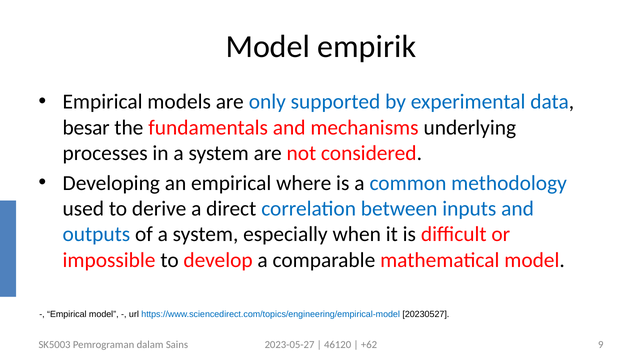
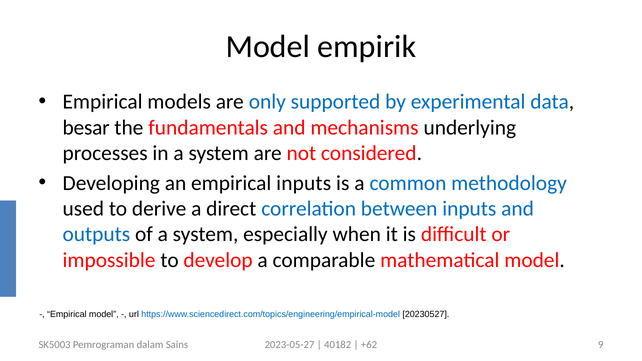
empirical where: where -> inputs
46120: 46120 -> 40182
